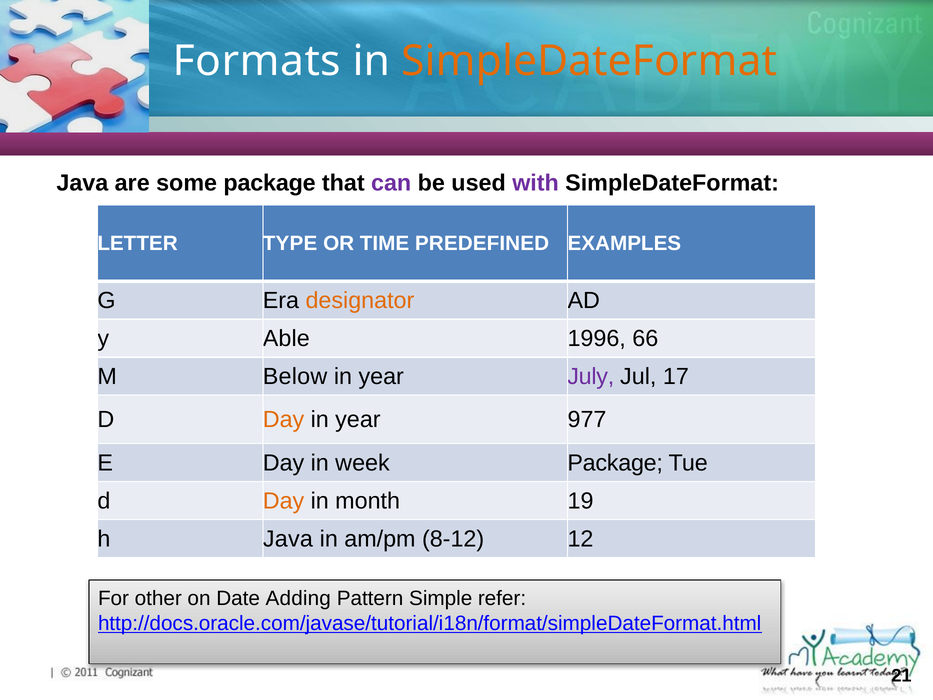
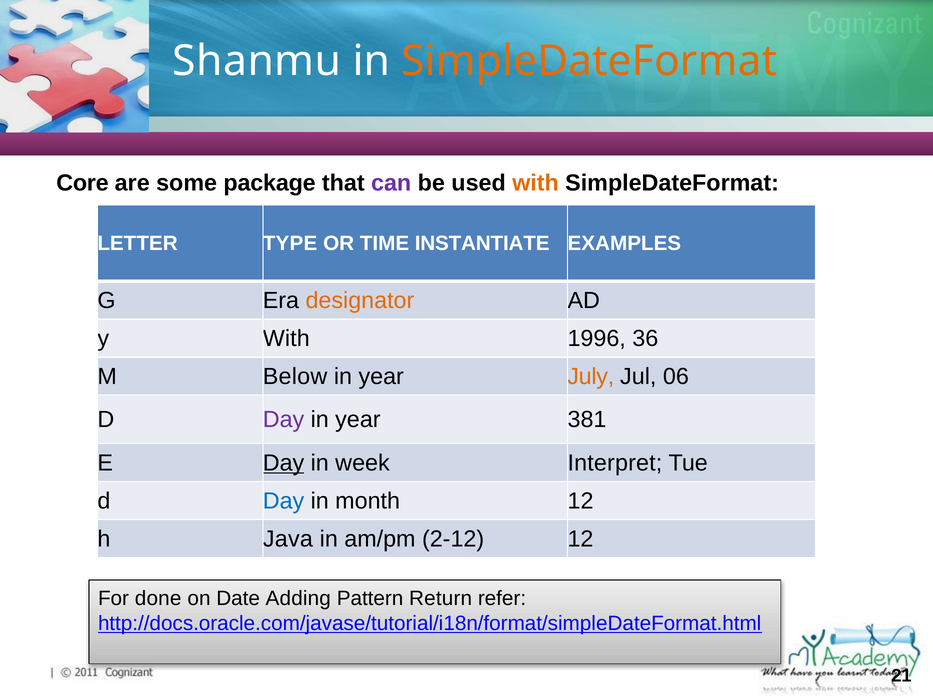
Formats: Formats -> Shanmu
Java at (82, 183): Java -> Core
with at (536, 183) colour: purple -> orange
PREDEFINED: PREDEFINED -> INSTANTIATE
y Able: Able -> With
66: 66 -> 36
July colour: purple -> orange
17: 17 -> 06
Day at (284, 420) colour: orange -> purple
977: 977 -> 381
Day at (284, 463) underline: none -> present
week Package: Package -> Interpret
Day at (284, 501) colour: orange -> blue
month 19: 19 -> 12
8-12: 8-12 -> 2-12
other: other -> done
Simple: Simple -> Return
